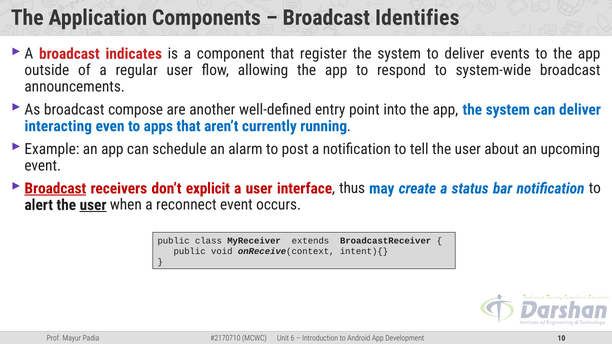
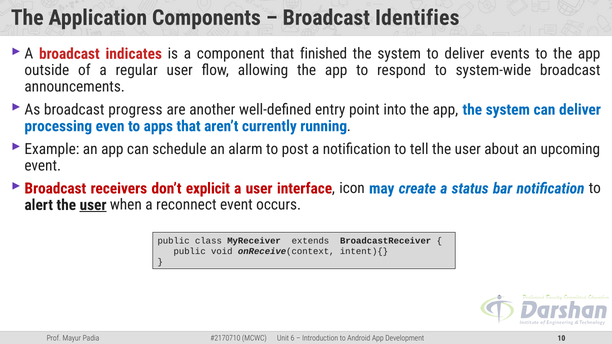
register: register -> finished
compose: compose -> progress
interacting: interacting -> processing
Broadcast at (55, 189) underline: present -> none
thus: thus -> icon
